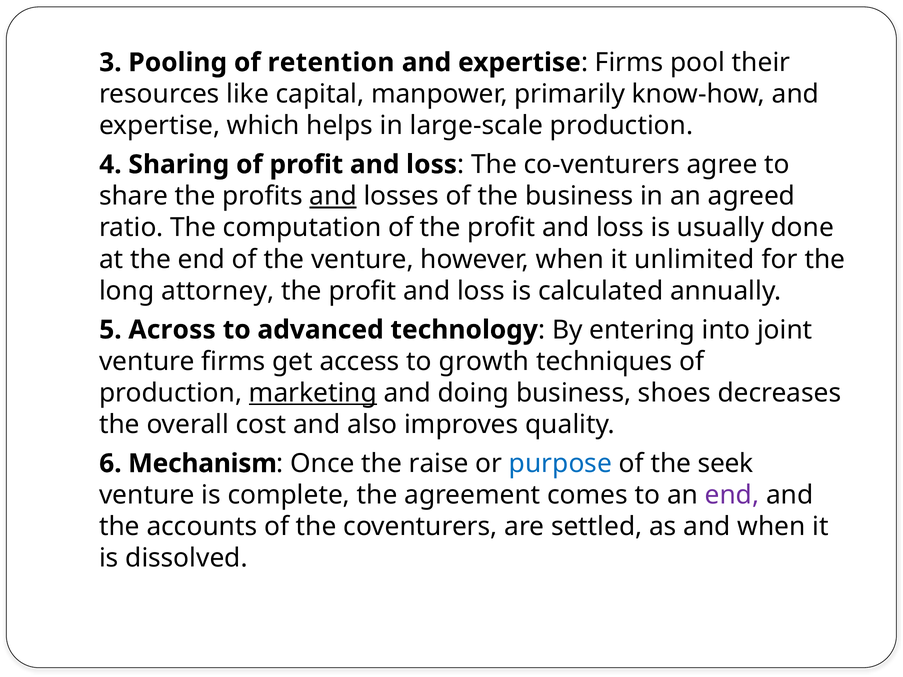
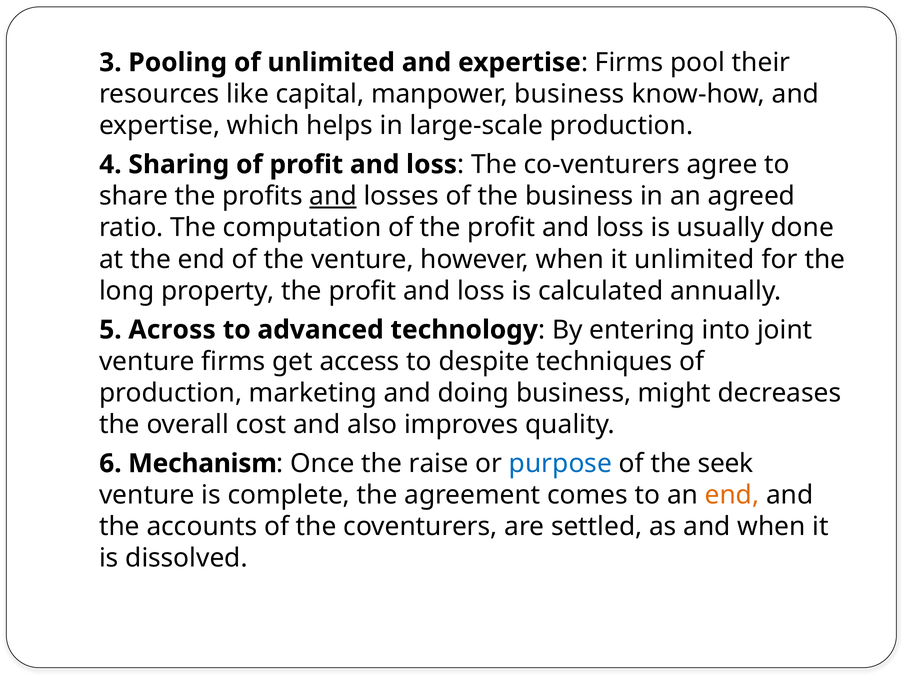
of retention: retention -> unlimited
manpower primarily: primarily -> business
attorney: attorney -> property
growth: growth -> despite
marketing underline: present -> none
shoes: shoes -> might
end at (732, 495) colour: purple -> orange
